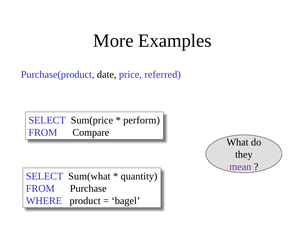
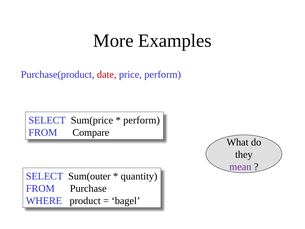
date colour: black -> red
price referred: referred -> perform
Sum(what: Sum(what -> Sum(outer
